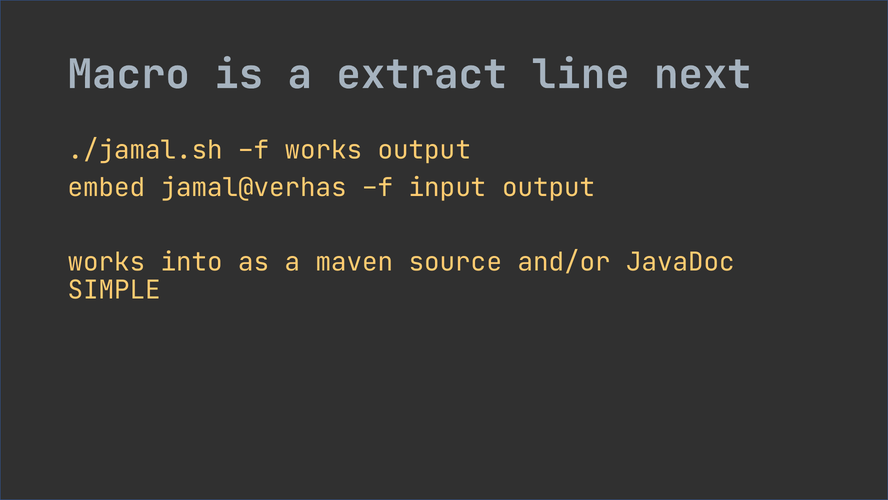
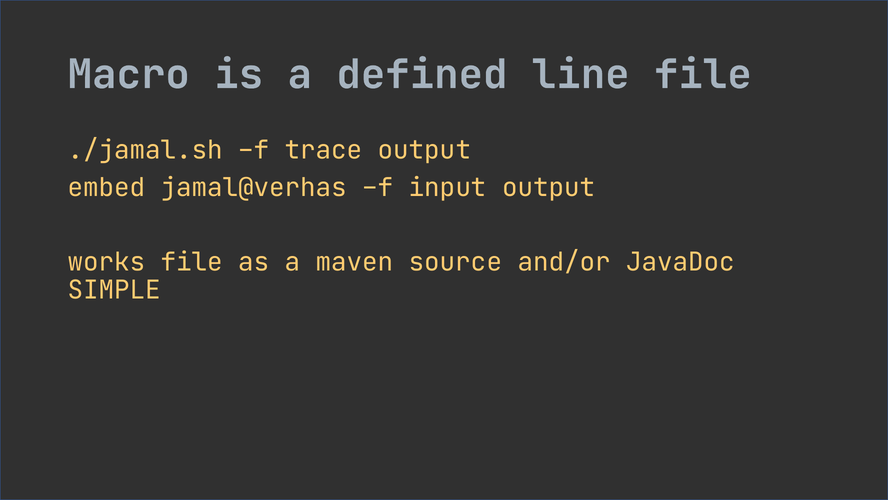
extract: extract -> defined
line next: next -> file
f works: works -> trace
works into: into -> file
